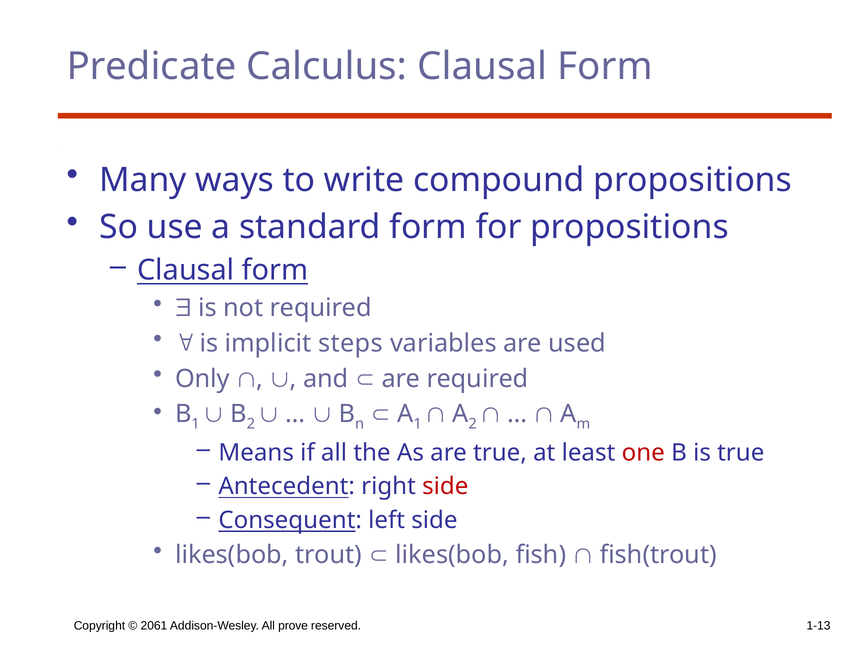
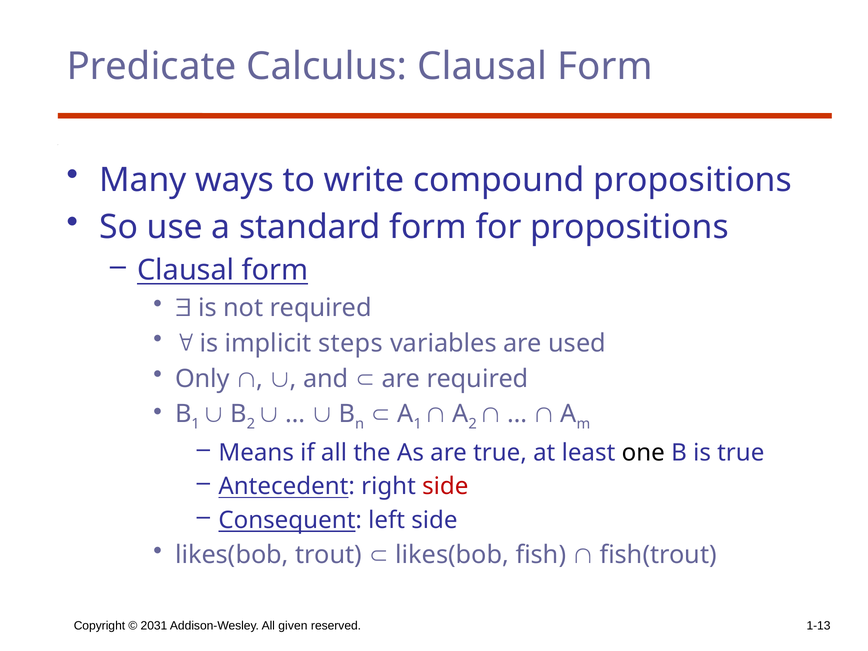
one colour: red -> black
2061: 2061 -> 2031
prove: prove -> given
